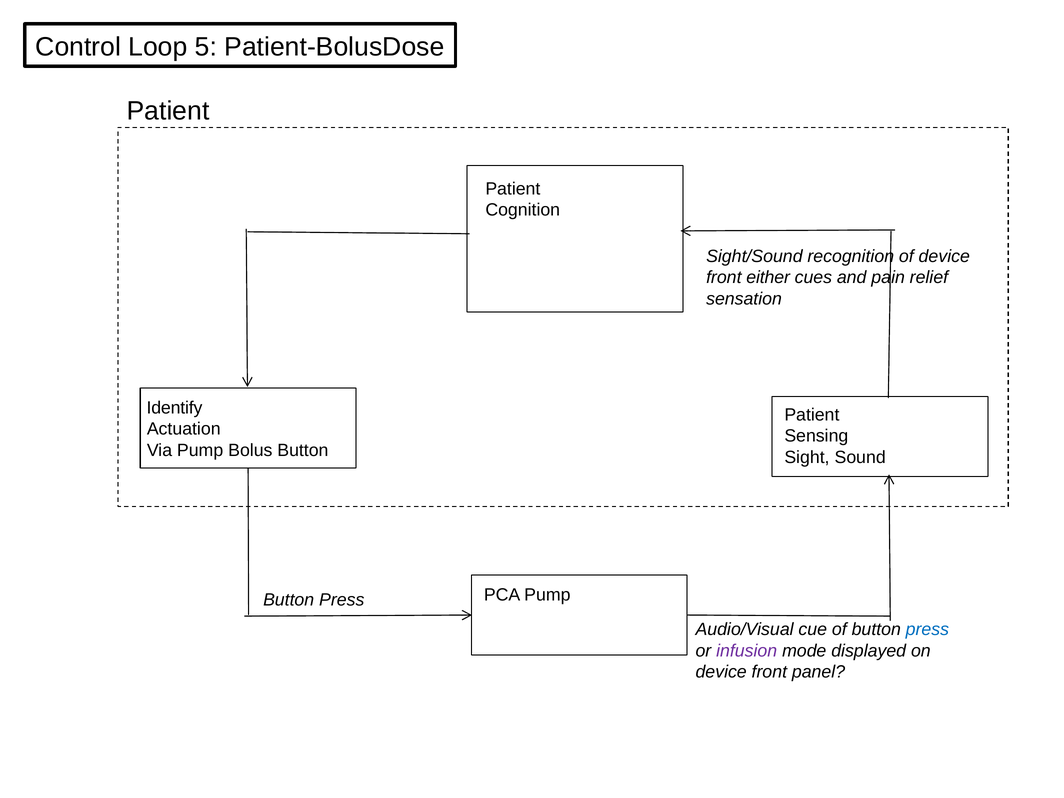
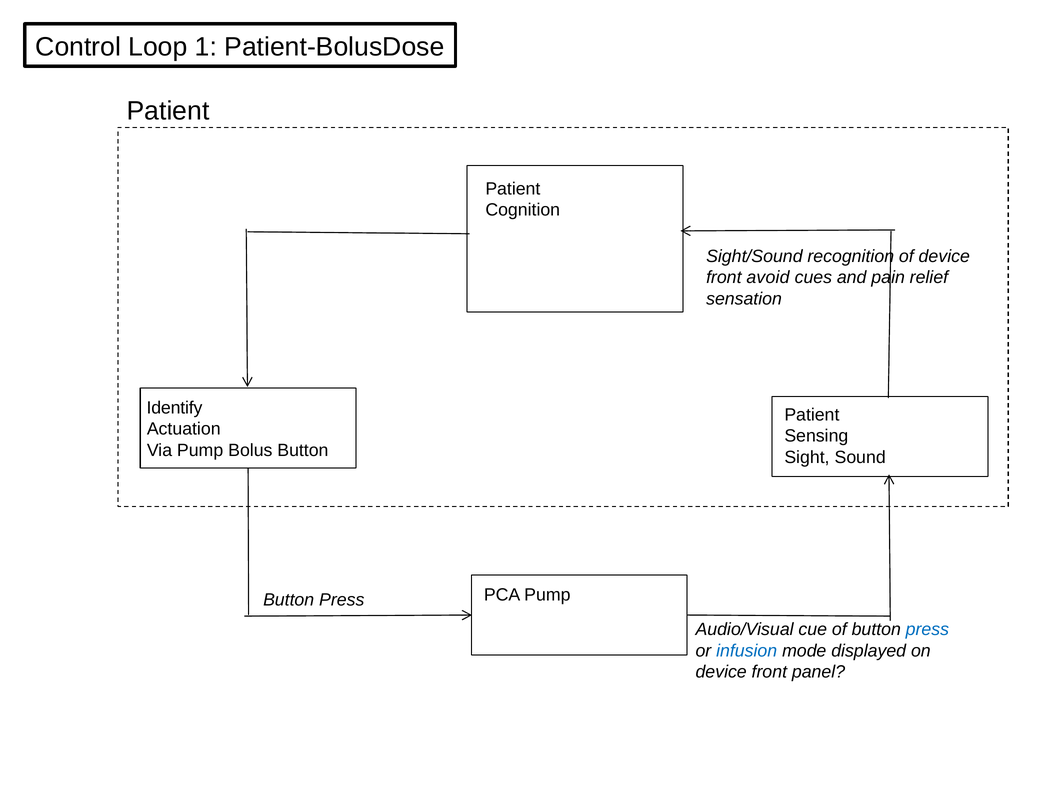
5: 5 -> 1
either: either -> avoid
infusion colour: purple -> blue
